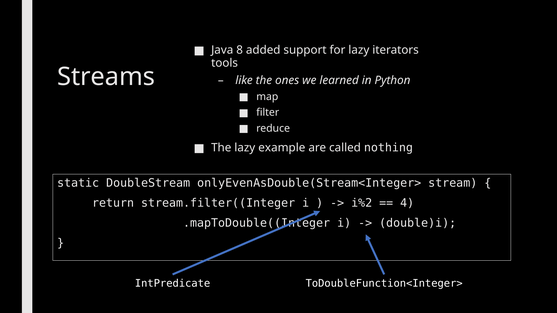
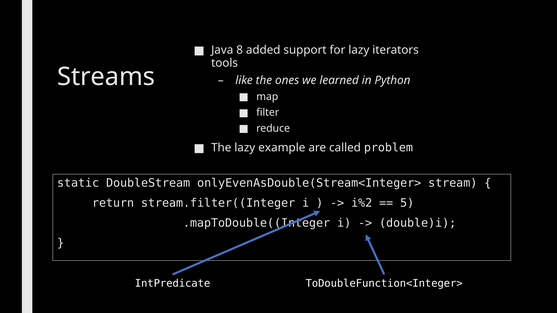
nothing: nothing -> problem
4: 4 -> 5
